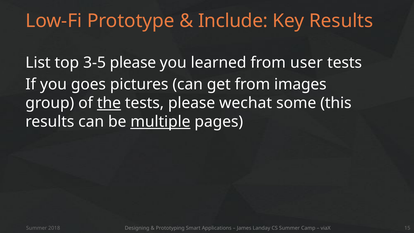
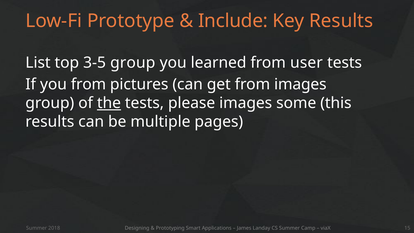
3-5 please: please -> group
you goes: goes -> from
please wechat: wechat -> images
multiple underline: present -> none
